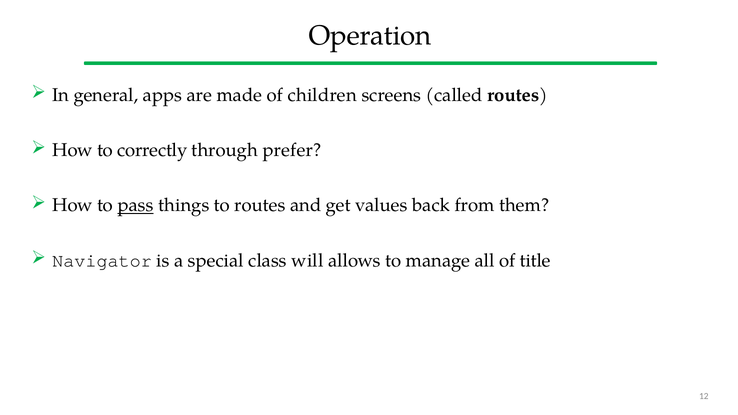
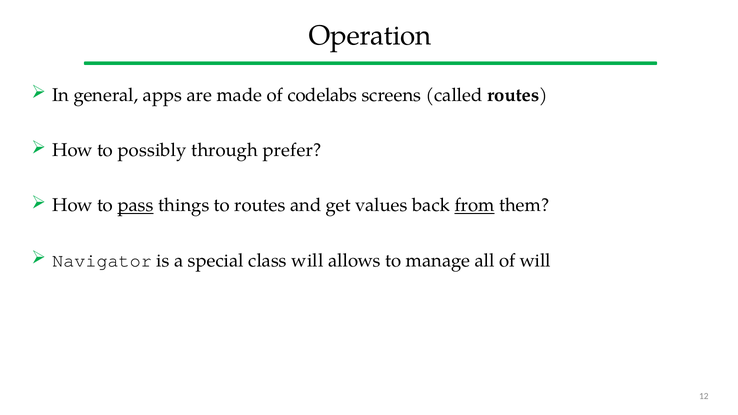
children: children -> codelabs
correctly: correctly -> possibly
from underline: none -> present
of title: title -> will
